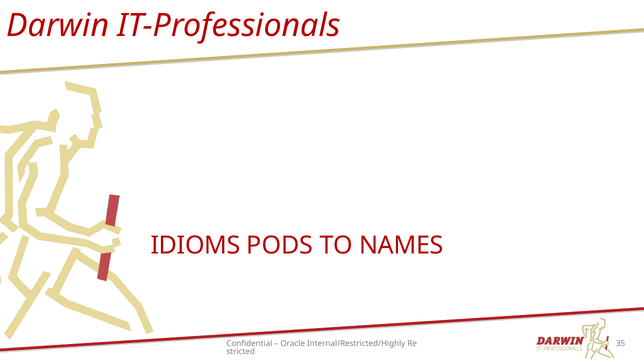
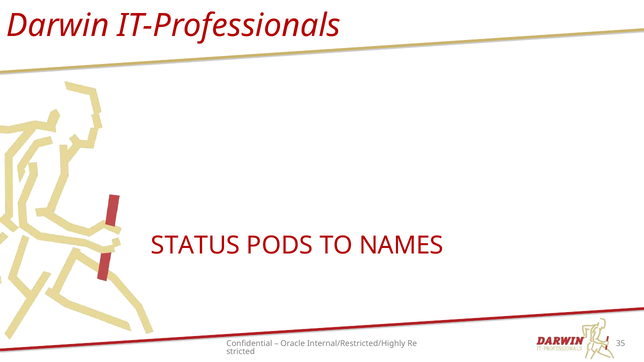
IDIOMS: IDIOMS -> STATUS
